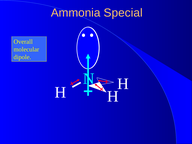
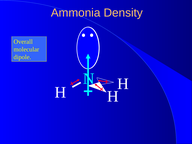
Special: Special -> Density
